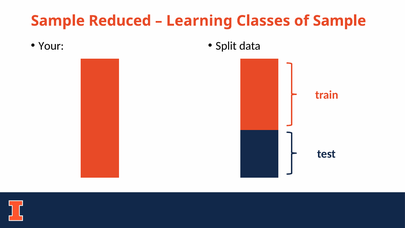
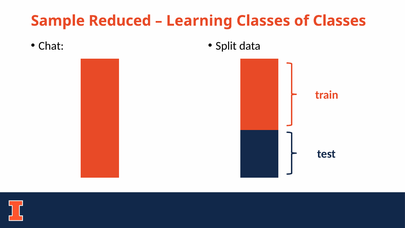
of Sample: Sample -> Classes
Your: Your -> Chat
